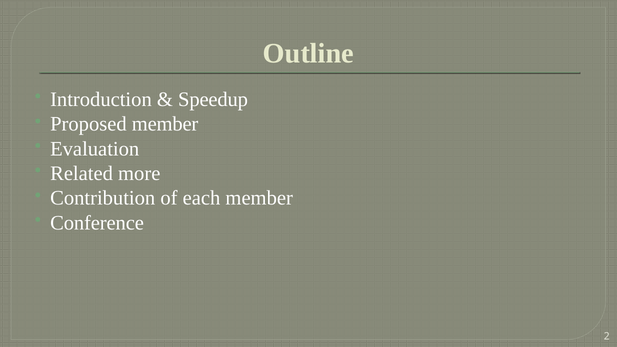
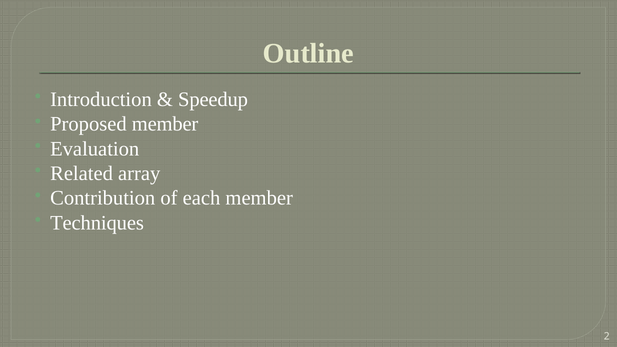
more: more -> array
Conference: Conference -> Techniques
